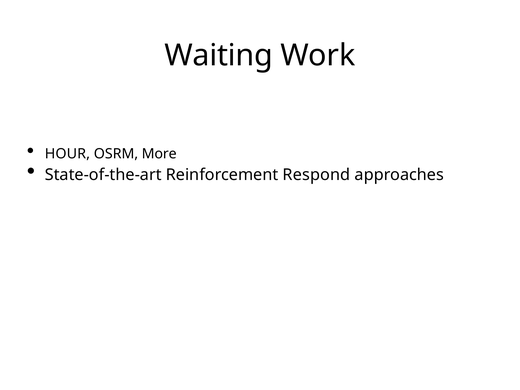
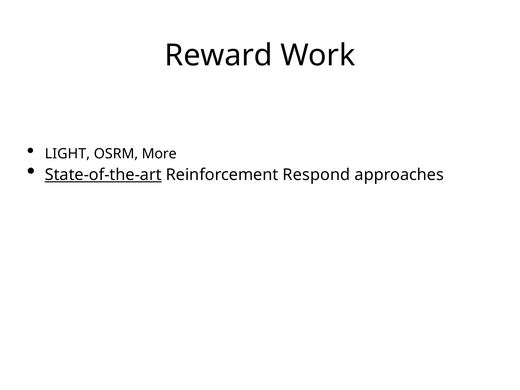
Waiting: Waiting -> Reward
HOUR: HOUR -> LIGHT
State-of-the-art underline: none -> present
